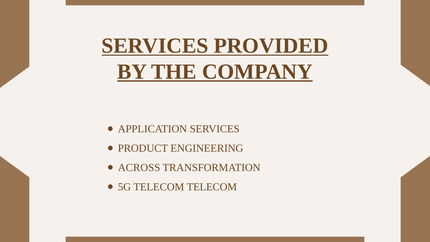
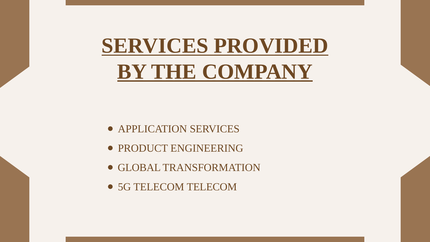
ACROSS: ACROSS -> GLOBAL
